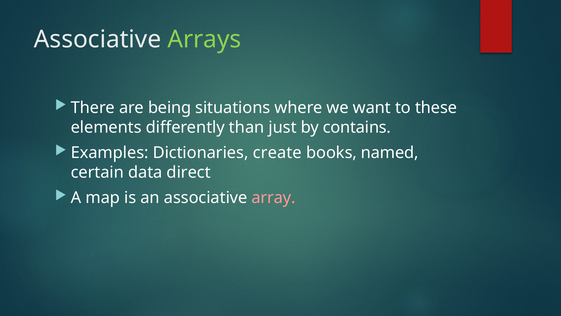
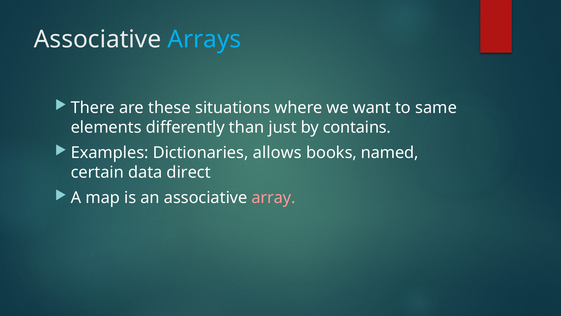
Arrays colour: light green -> light blue
being: being -> these
these: these -> same
create: create -> allows
